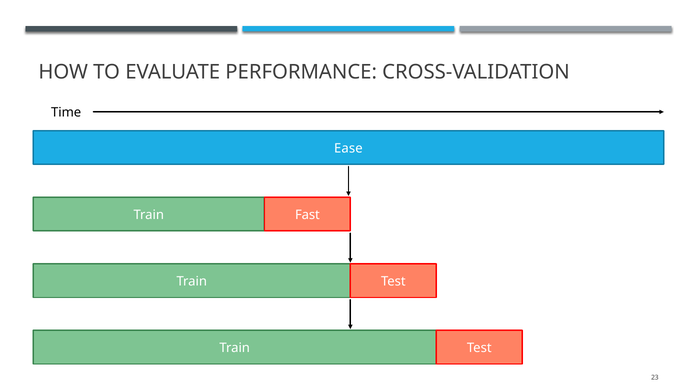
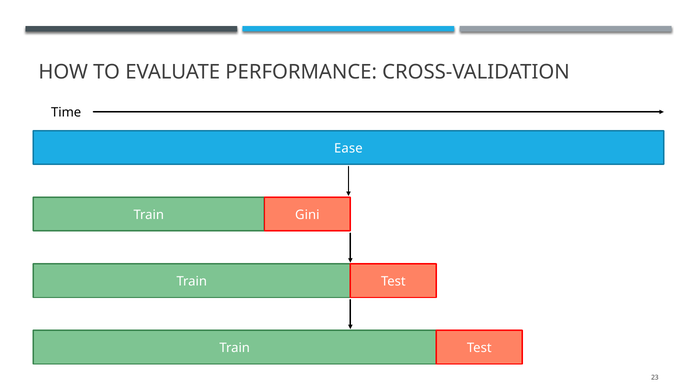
Fast: Fast -> Gini
